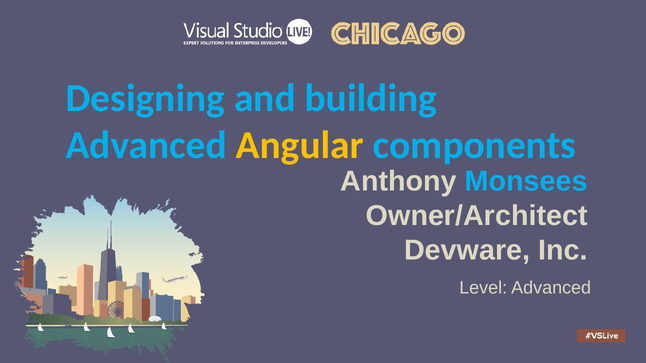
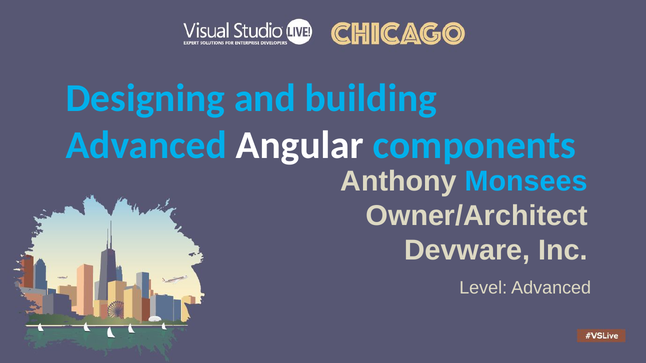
Angular colour: yellow -> white
